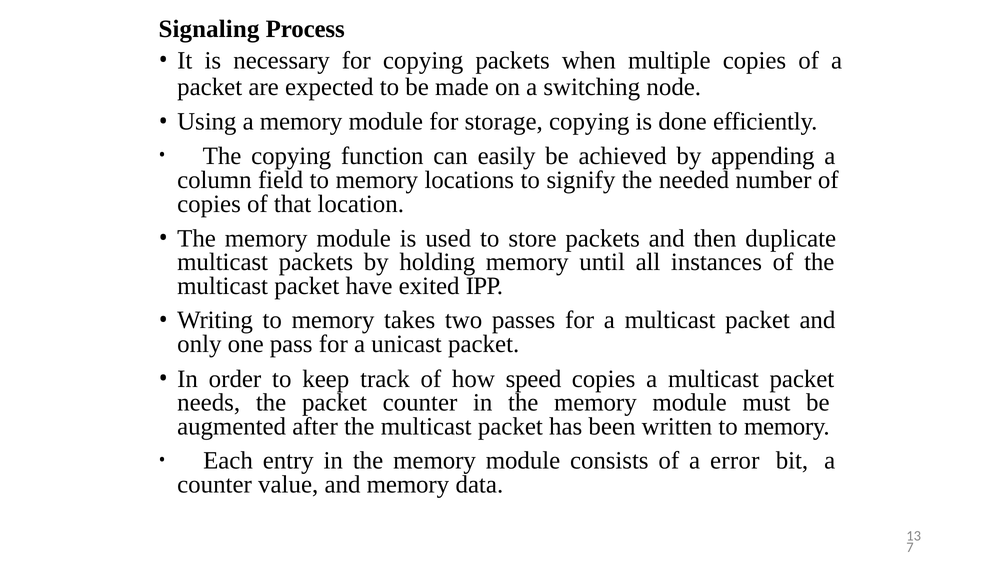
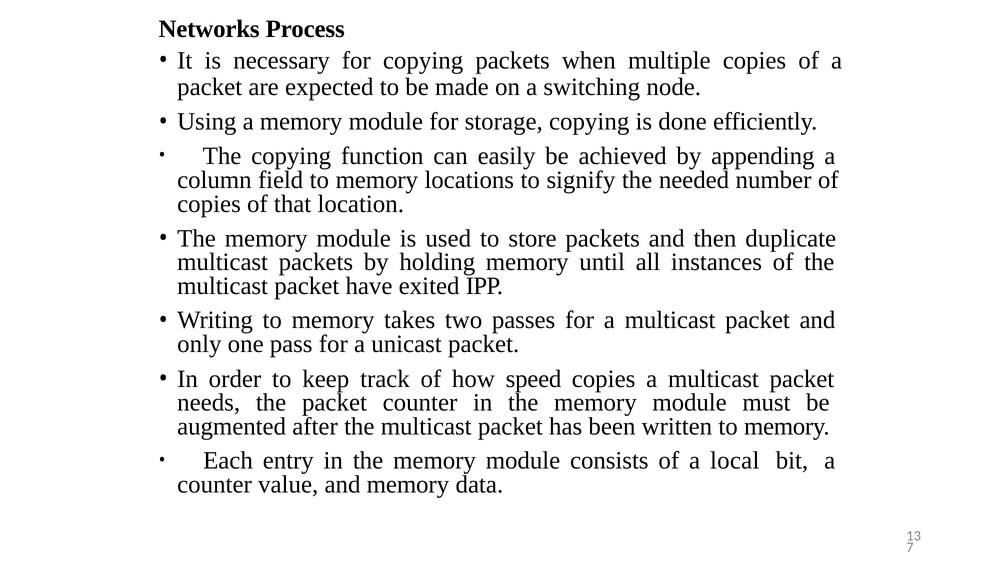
Signaling: Signaling -> Networks
error: error -> local
